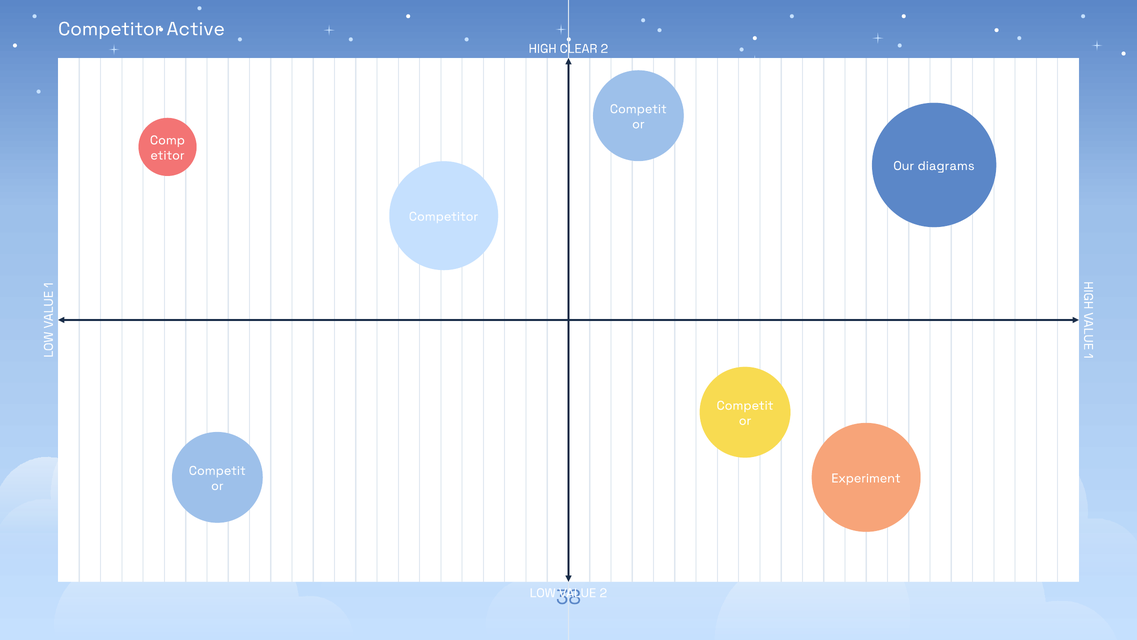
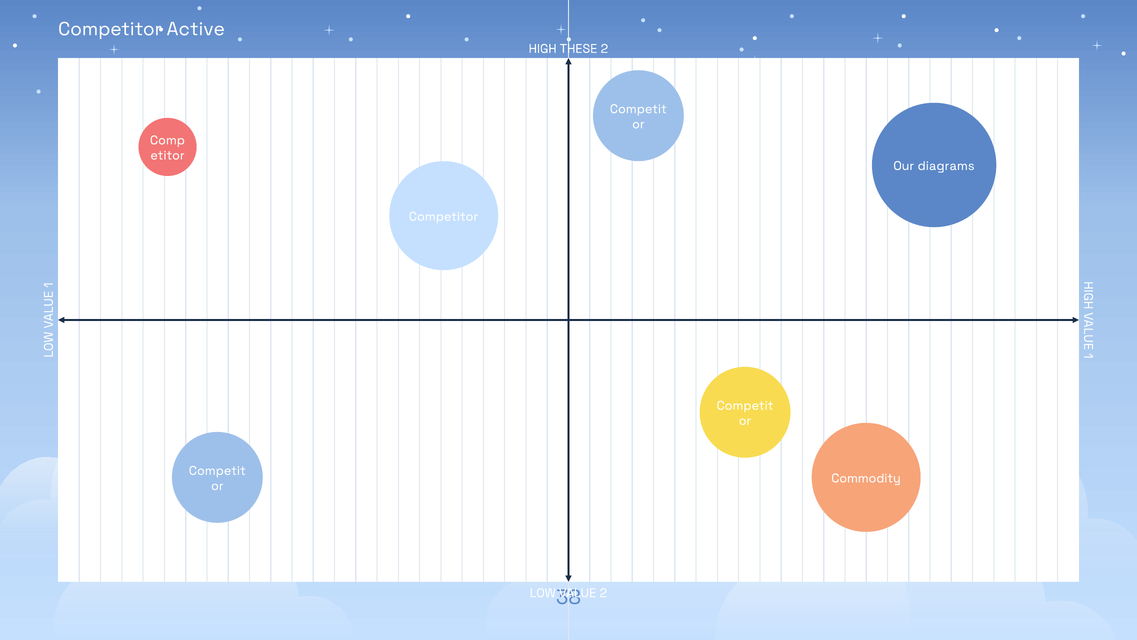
CLEAR: CLEAR -> THESE
Experiment: Experiment -> Commodity
